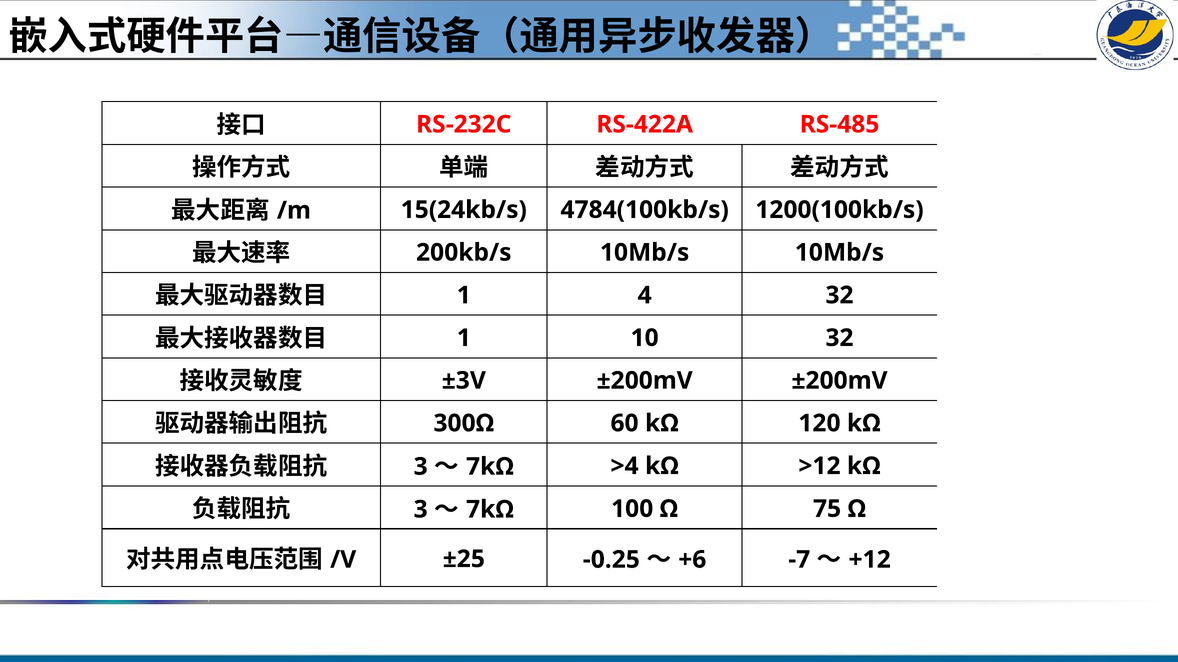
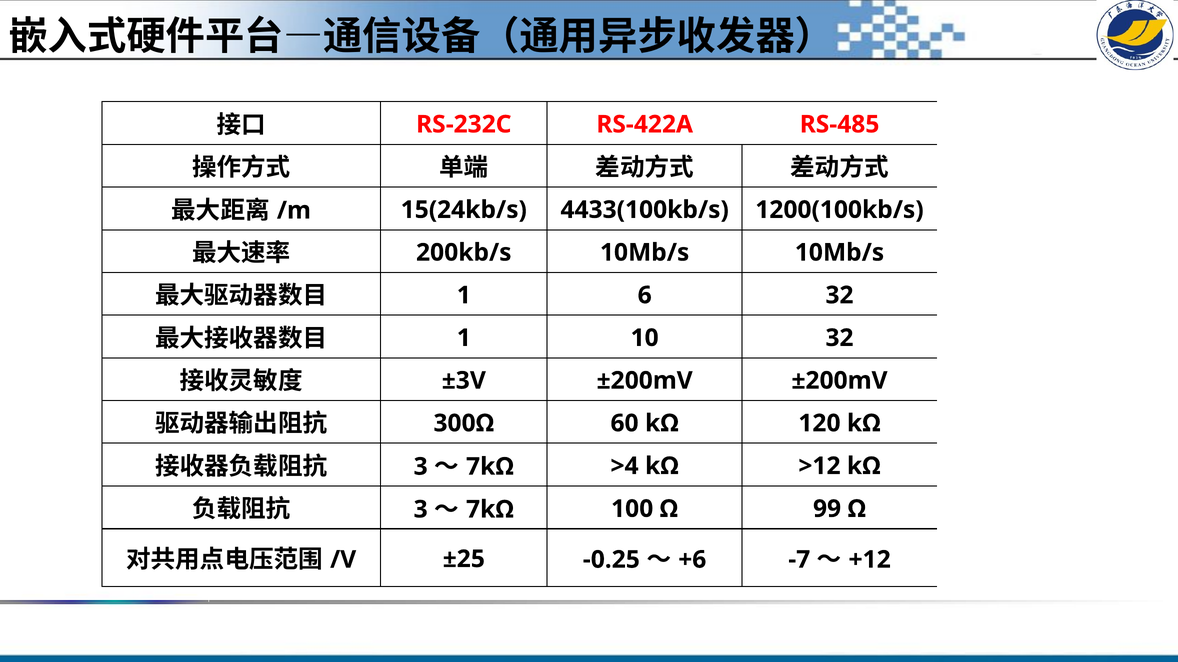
4784(100kb/s: 4784(100kb/s -> 4433(100kb/s
4: 4 -> 6
75: 75 -> 99
